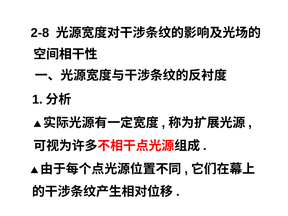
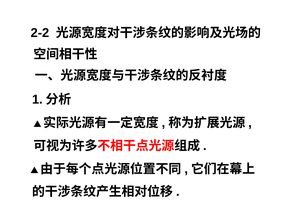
2-8: 2-8 -> 2-2
